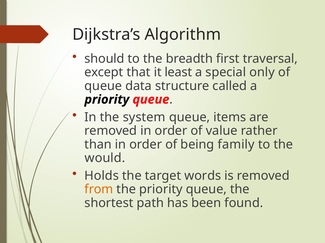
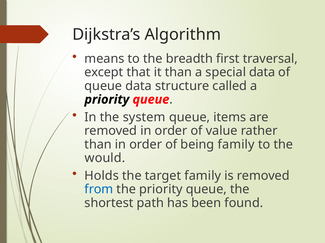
should: should -> means
it least: least -> than
special only: only -> data
target words: words -> family
from colour: orange -> blue
